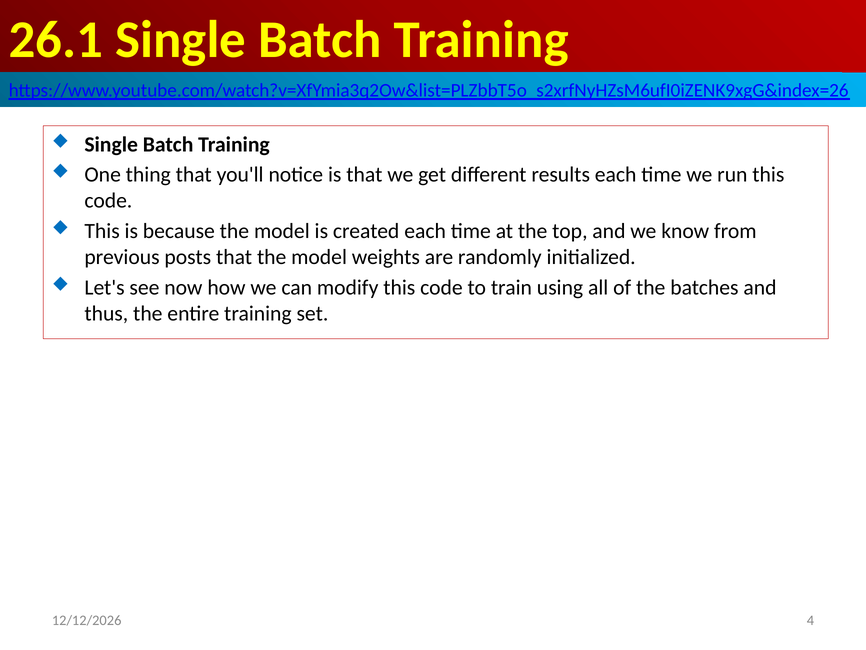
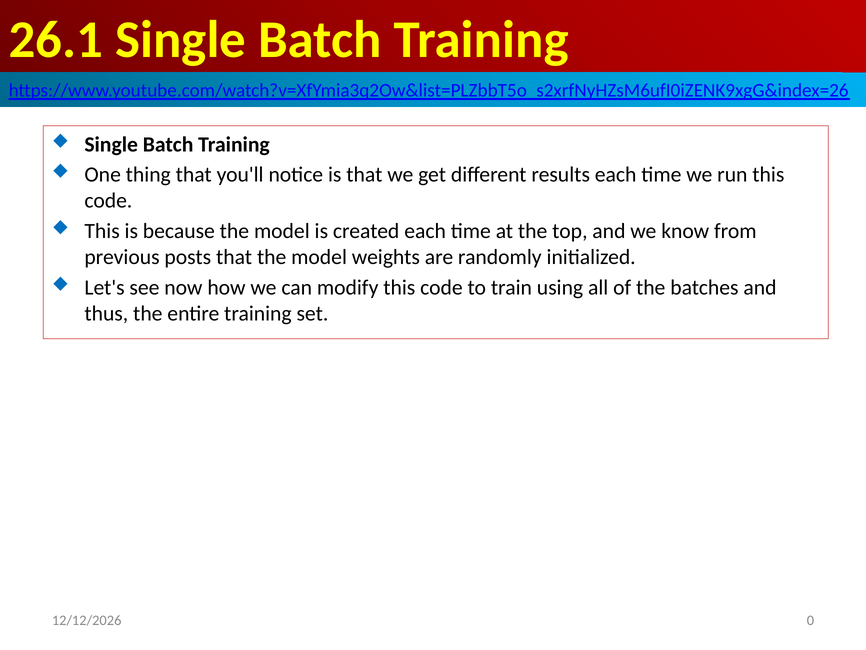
4: 4 -> 0
